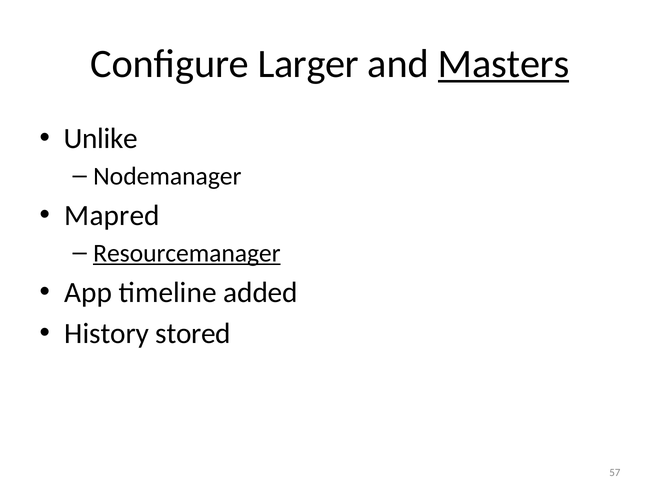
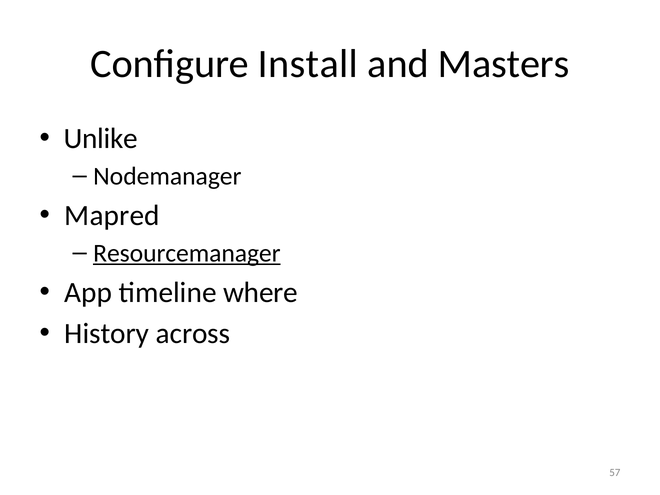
Larger: Larger -> Install
Masters underline: present -> none
added: added -> where
stored: stored -> across
